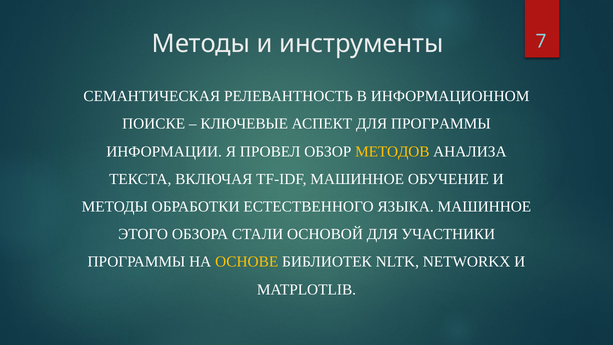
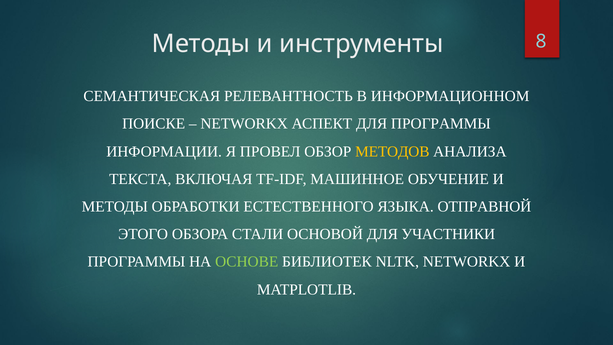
7: 7 -> 8
КЛЮЧЕВЫЕ at (244, 124): КЛЮЧЕВЫЕ -> NETWORKX
ЯЗЫКА МАШИННОЕ: МАШИННОЕ -> ОТПРАВНОЙ
ОСНОВЕ colour: yellow -> light green
